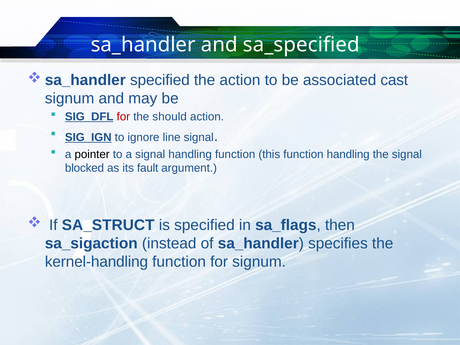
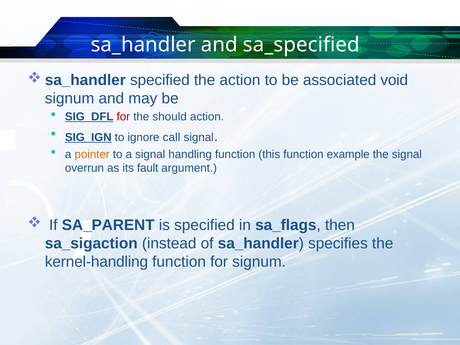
cast: cast -> void
line: line -> call
pointer colour: black -> orange
function handling: handling -> example
blocked: blocked -> overrun
SA_STRUCT: SA_STRUCT -> SA_PARENT
